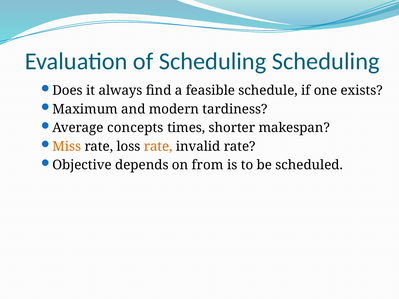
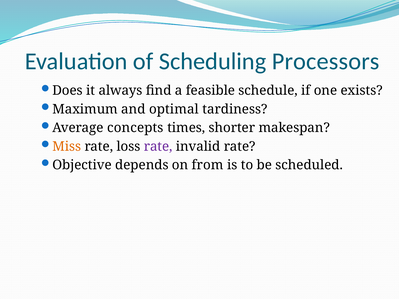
Scheduling Scheduling: Scheduling -> Processors
modern: modern -> optimal
rate at (158, 147) colour: orange -> purple
